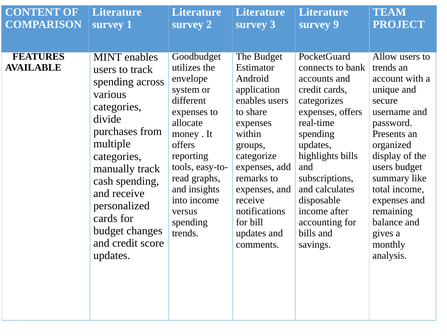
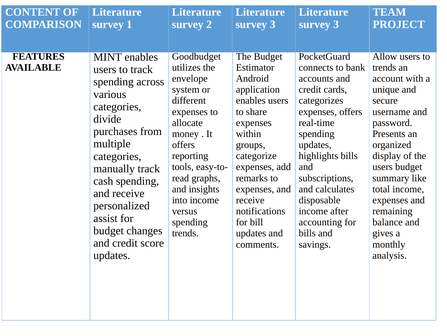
9 at (336, 24): 9 -> 3
cards at (105, 218): cards -> assist
